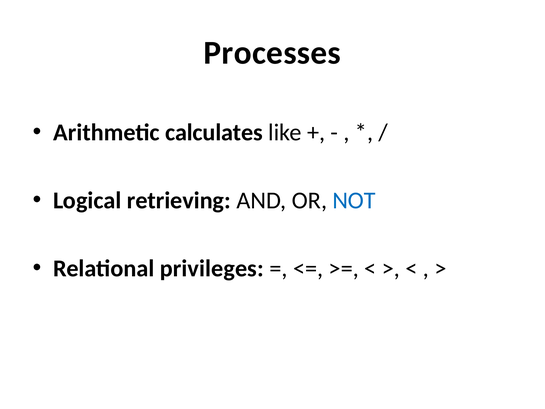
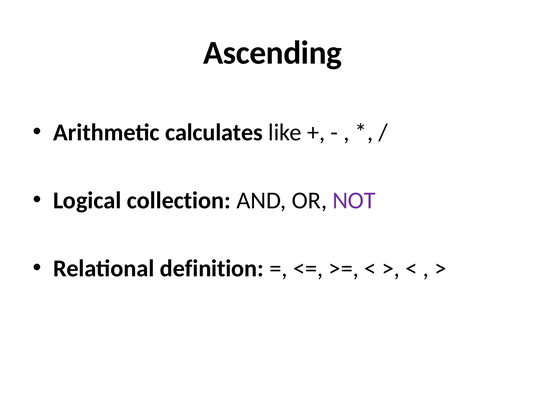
Processes: Processes -> Ascending
retrieving: retrieving -> collection
NOT colour: blue -> purple
privileges: privileges -> definition
